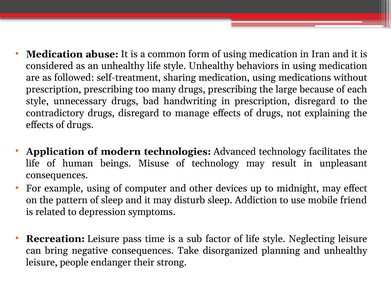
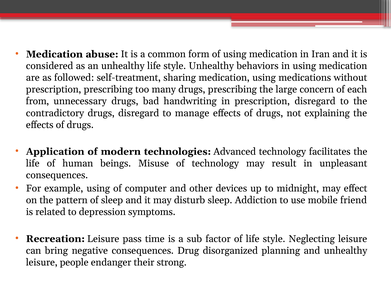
because: because -> concern
style at (37, 101): style -> from
Take: Take -> Drug
